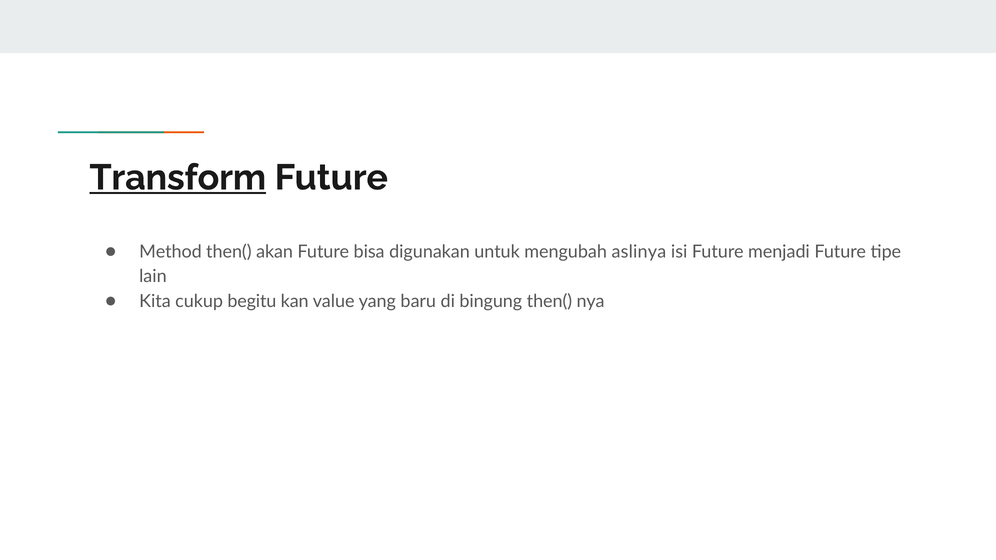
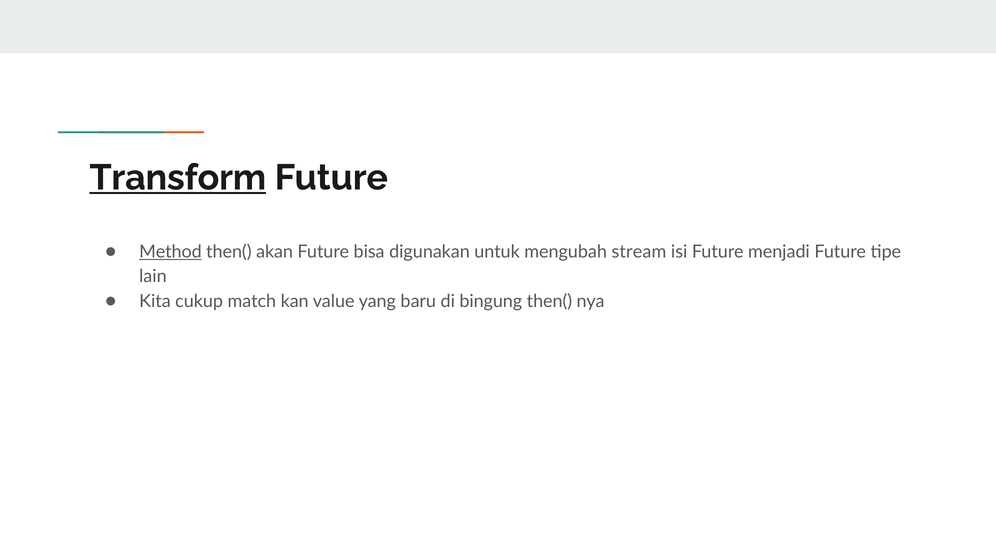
Method underline: none -> present
aslinya: aslinya -> stream
begitu: begitu -> match
